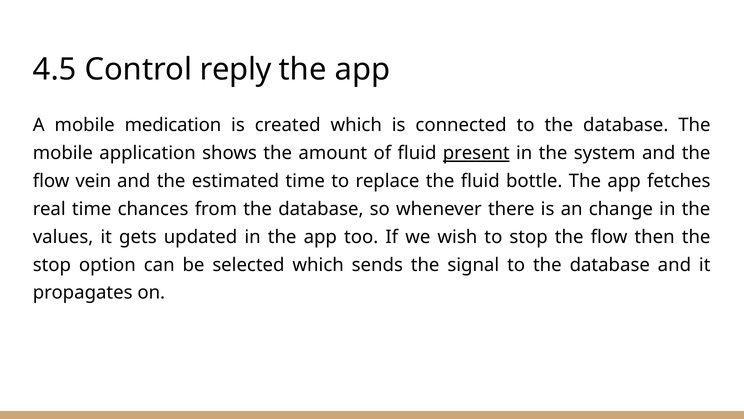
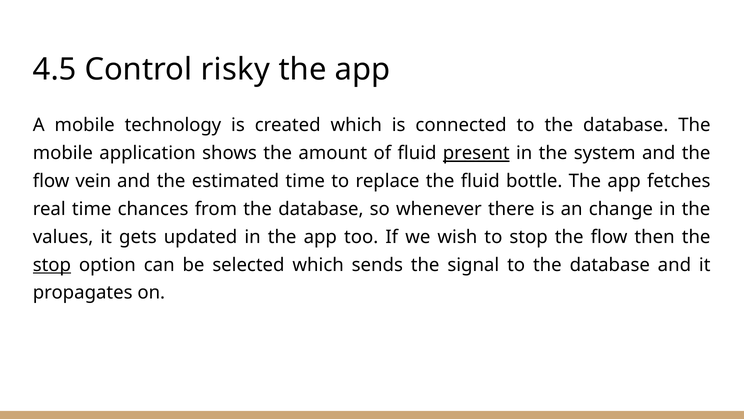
reply: reply -> risky
medication: medication -> technology
stop at (52, 265) underline: none -> present
